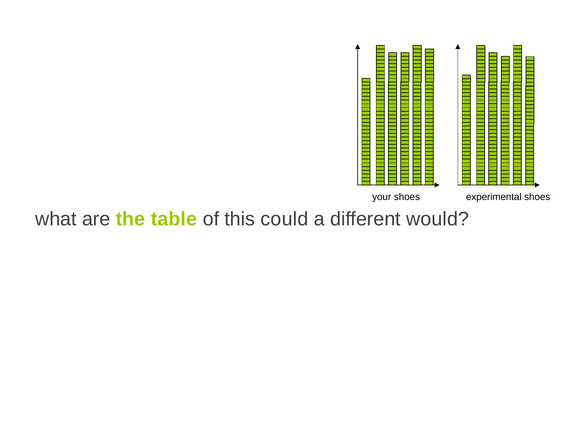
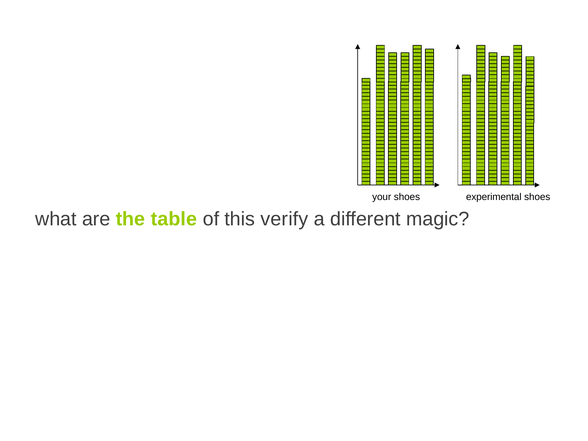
could: could -> verify
would: would -> magic
